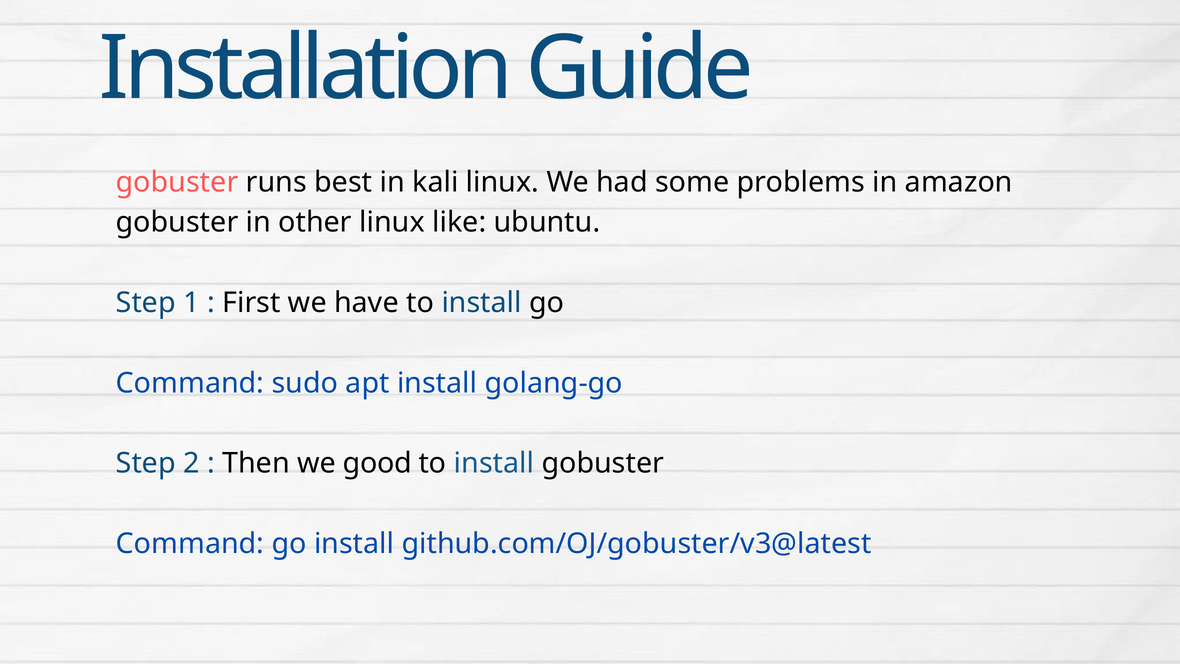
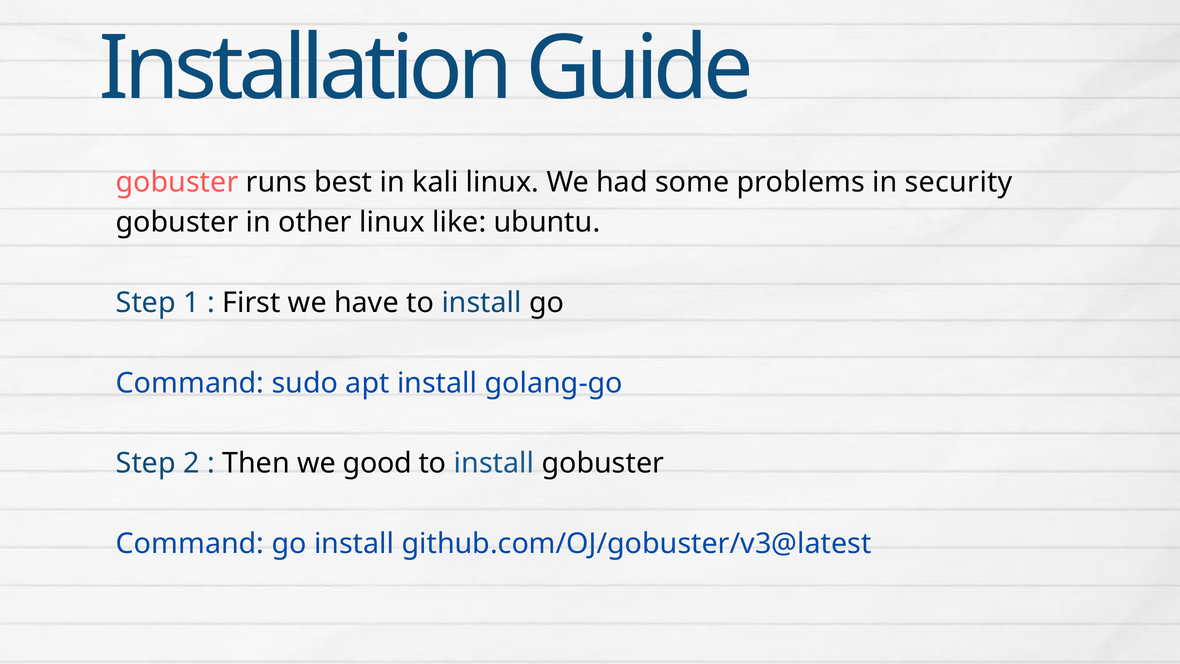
amazon: amazon -> security
